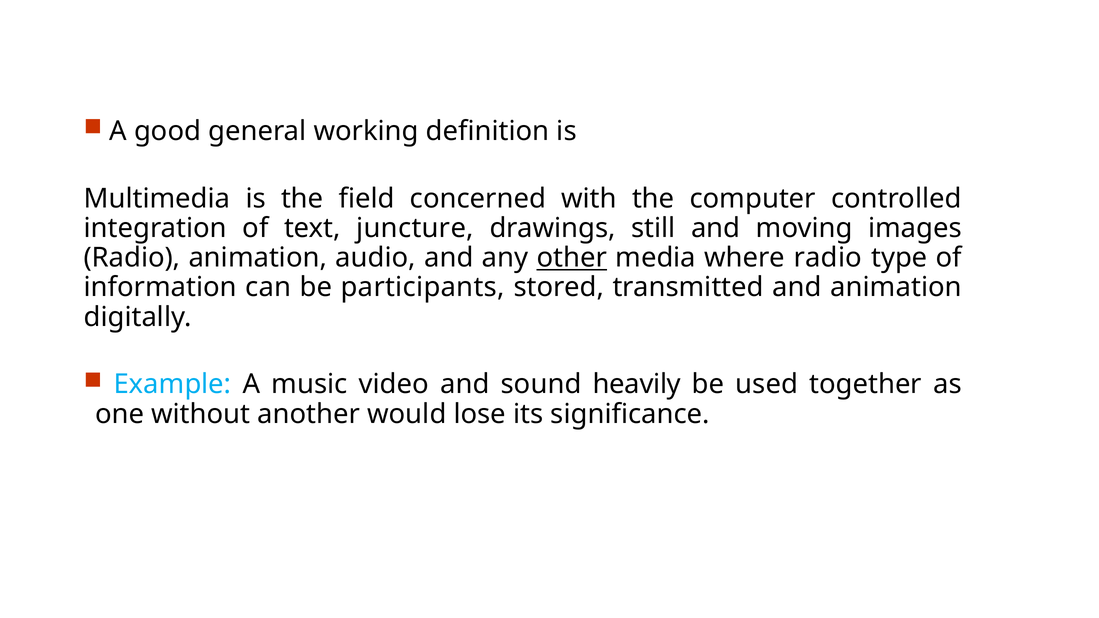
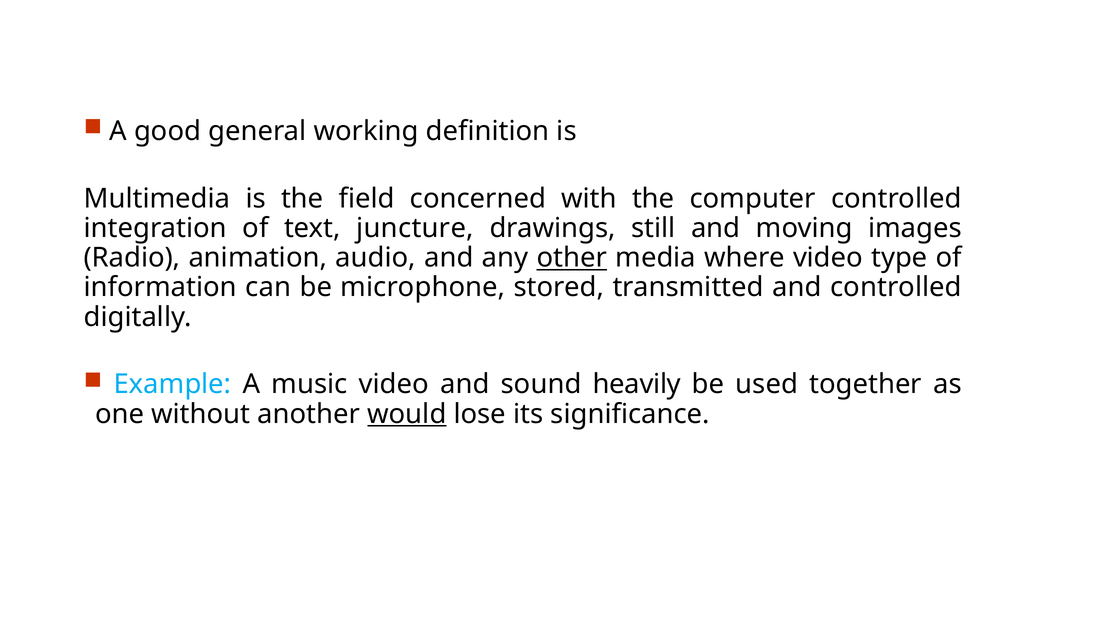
where radio: radio -> video
participants: participants -> microphone
and animation: animation -> controlled
would underline: none -> present
